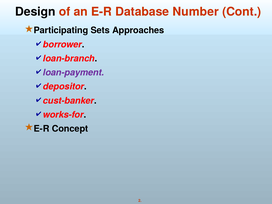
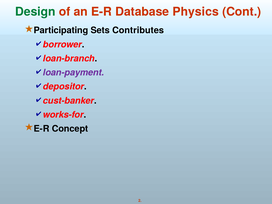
Design colour: black -> green
Number: Number -> Physics
Approaches: Approaches -> Contributes
